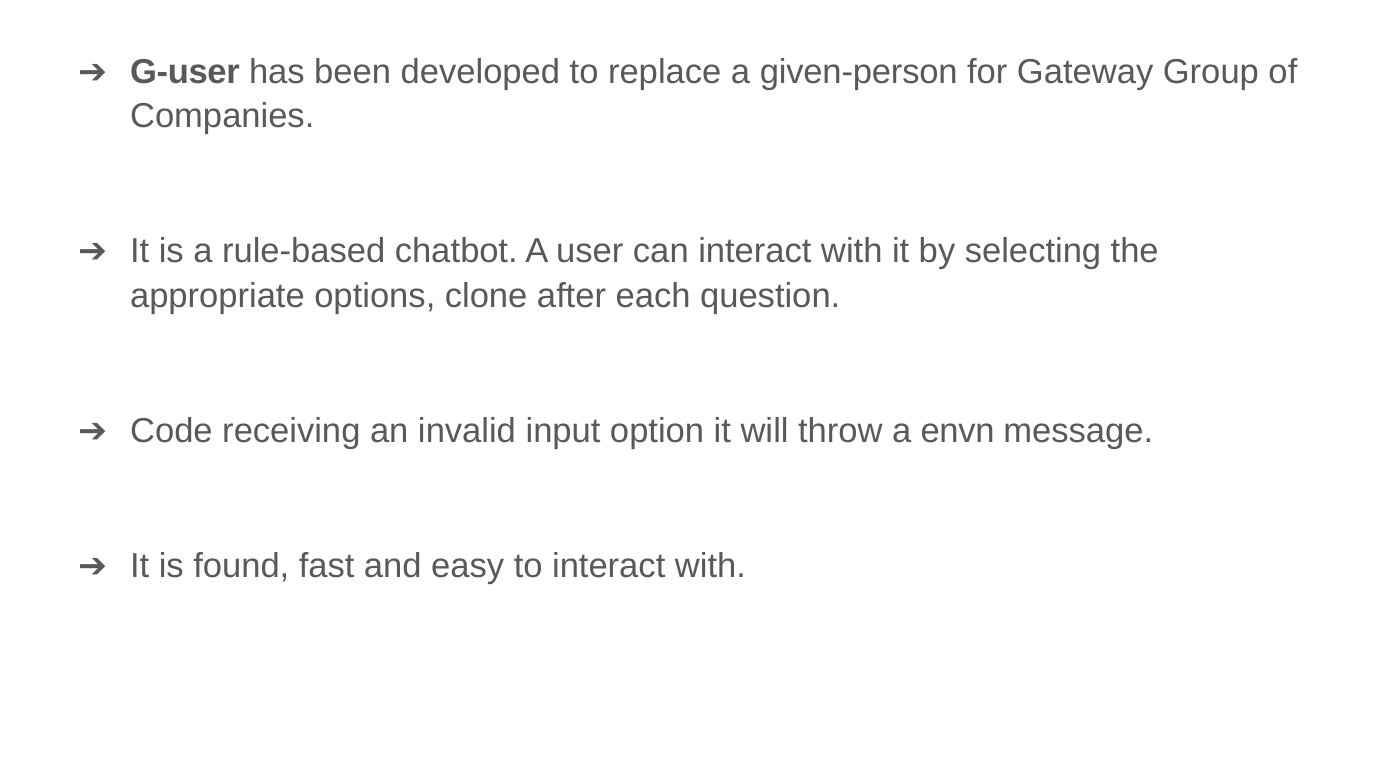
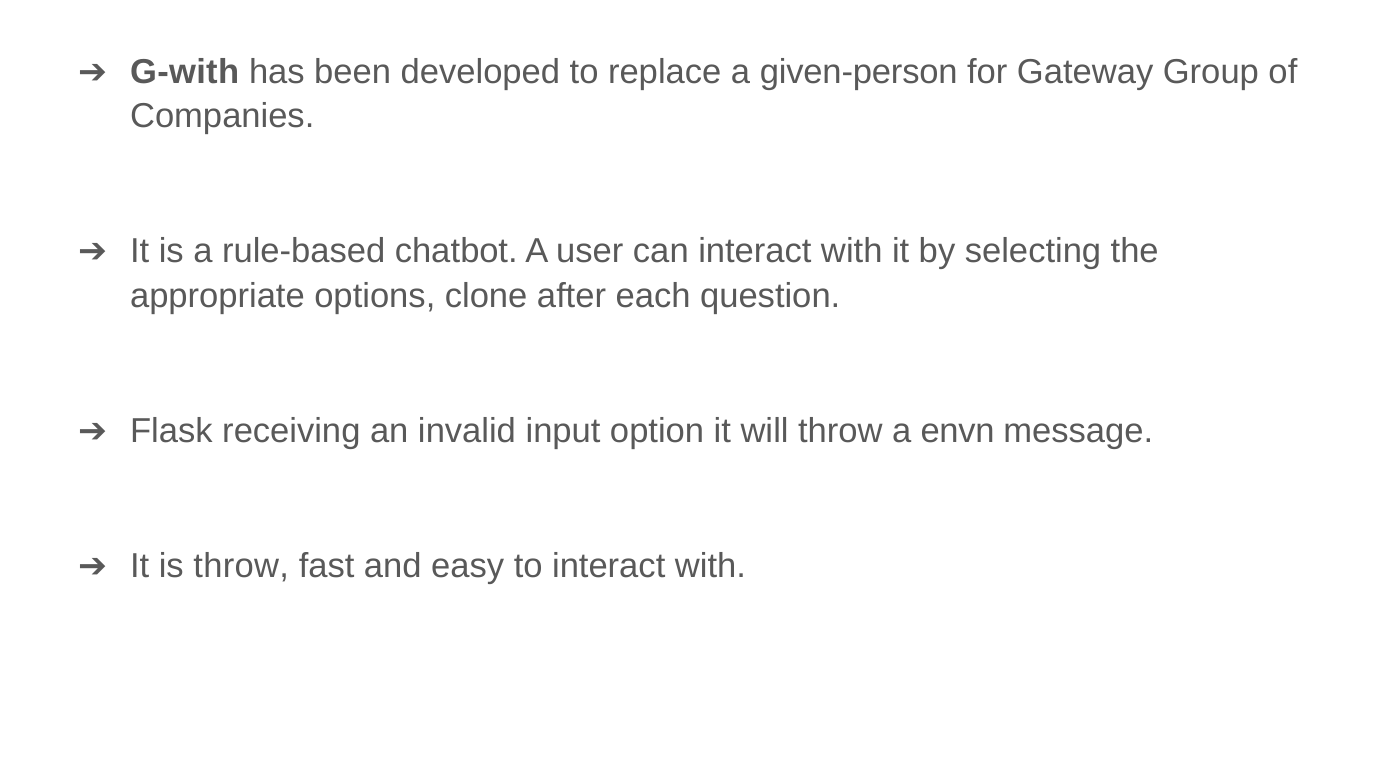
G-user: G-user -> G-with
Code: Code -> Flask
is found: found -> throw
